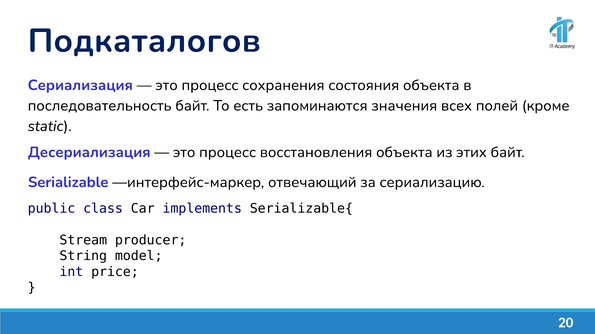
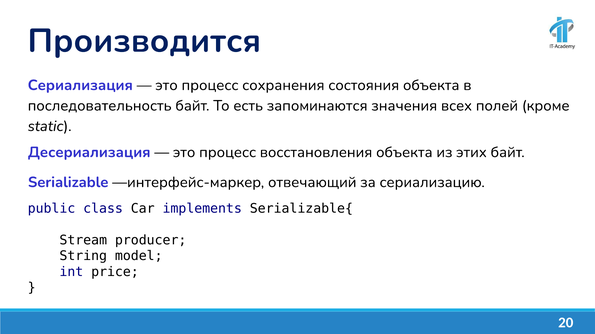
Подкаталогов: Подкаталогов -> Производится
